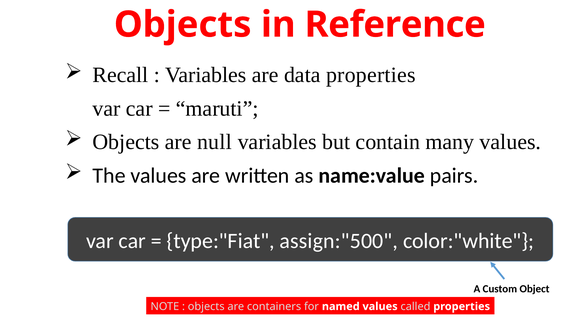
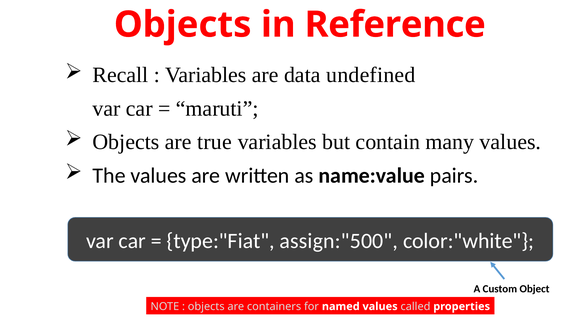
data properties: properties -> undefined
null: null -> true
